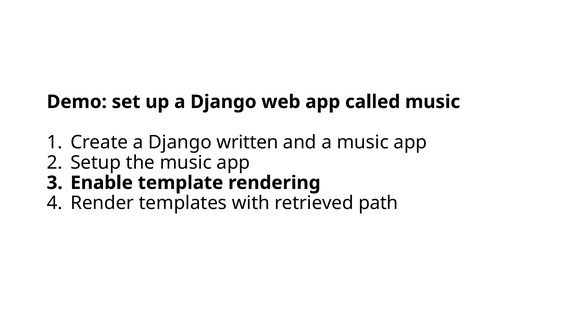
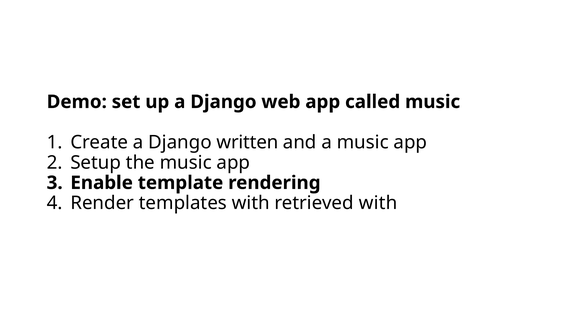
retrieved path: path -> with
